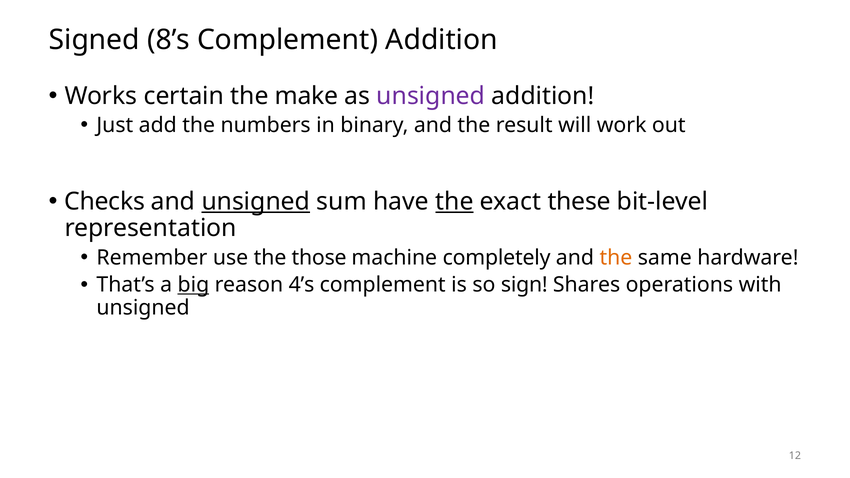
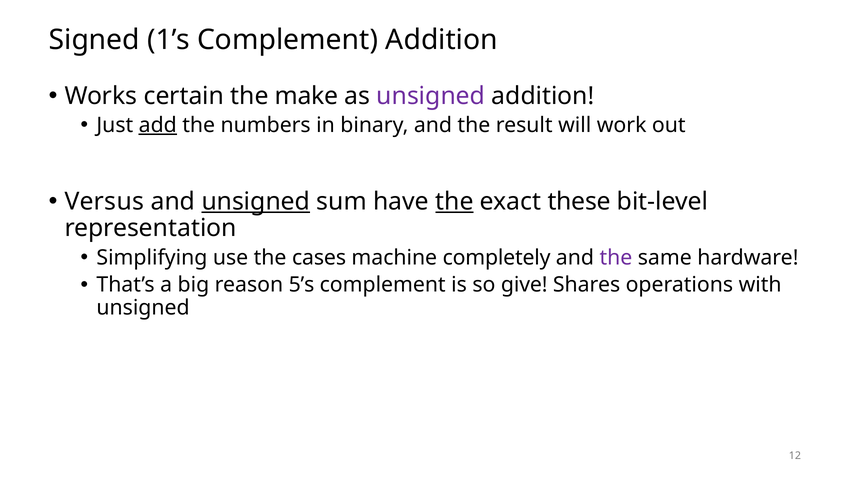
8’s: 8’s -> 1’s
add underline: none -> present
Checks: Checks -> Versus
Remember: Remember -> Simplifying
those: those -> cases
the at (616, 258) colour: orange -> purple
big underline: present -> none
4’s: 4’s -> 5’s
sign: sign -> give
